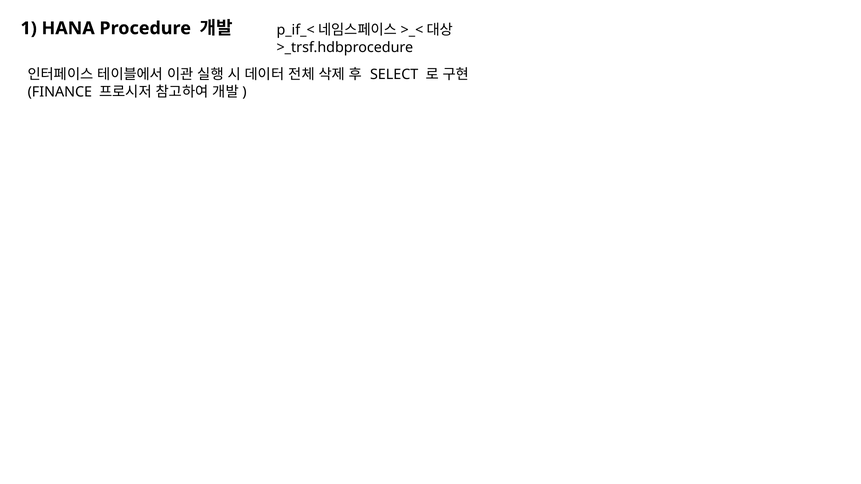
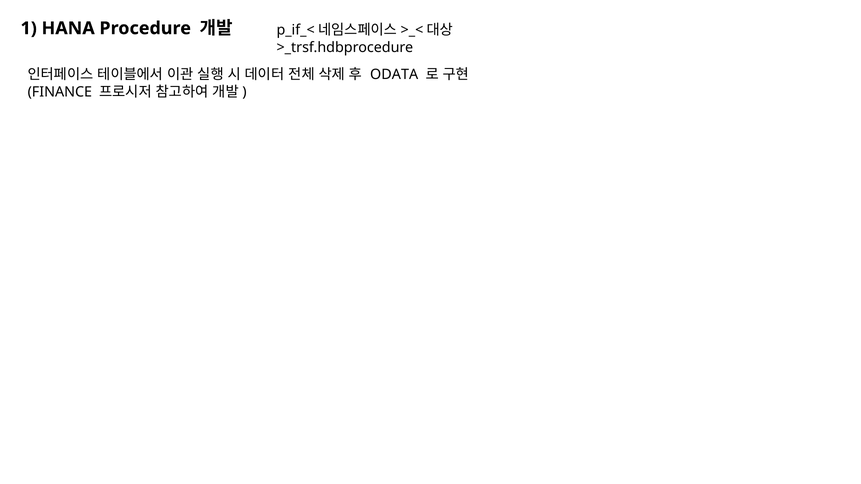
SELECT: SELECT -> ODATA
